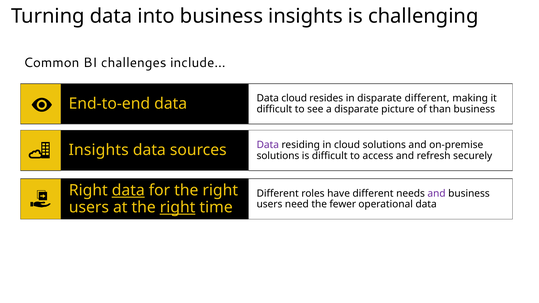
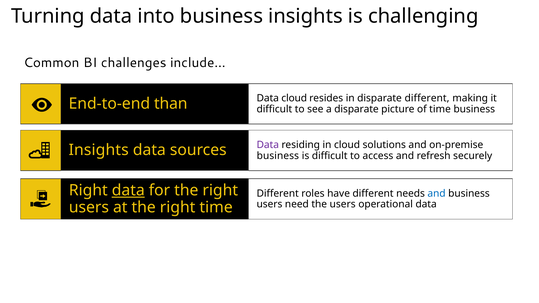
End-to-end data: data -> than
of than: than -> time
solutions at (278, 156): solutions -> business
and at (437, 193) colour: purple -> blue
the fewer: fewer -> users
right at (178, 207) underline: present -> none
